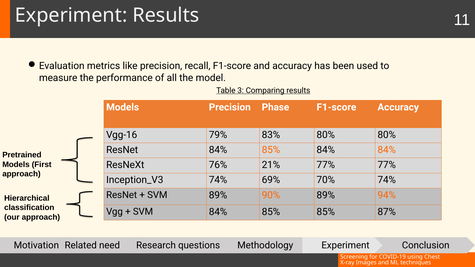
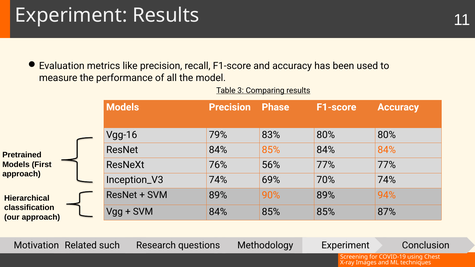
21%: 21% -> 56%
need: need -> such
